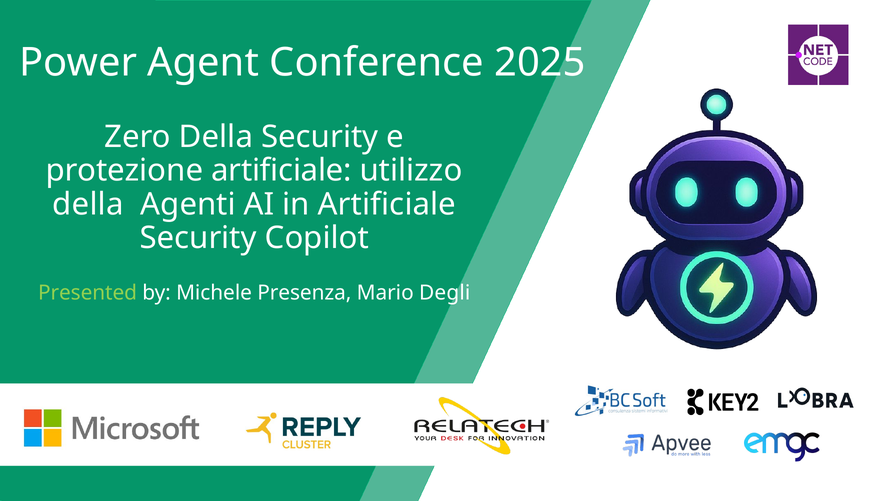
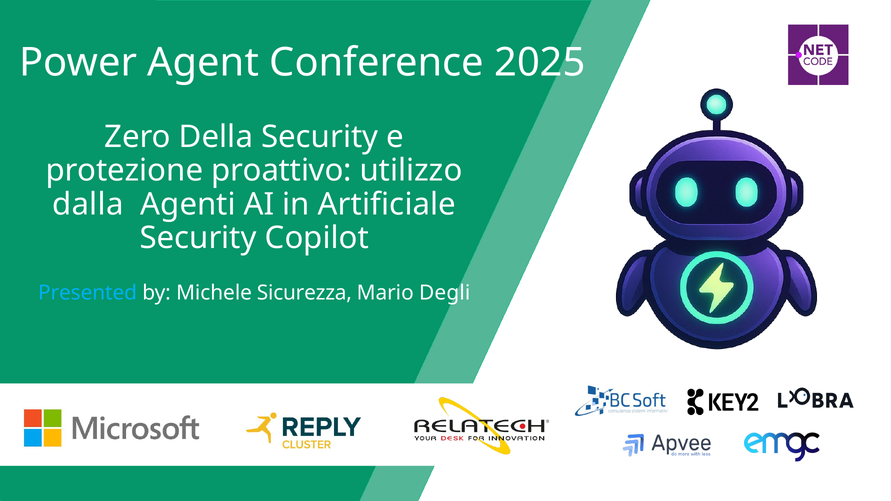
protezione artificiale: artificiale -> proattivo
della at (88, 204): della -> dalla
Presented colour: light green -> light blue
Presenza: Presenza -> Sicurezza
